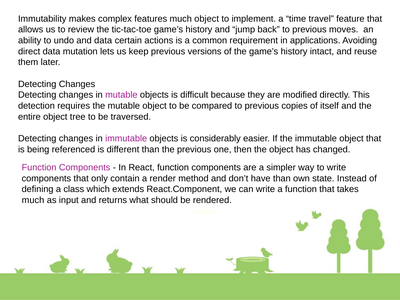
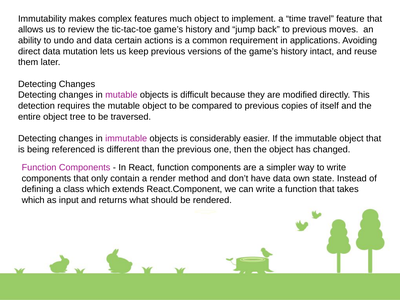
have than: than -> data
much at (33, 200): much -> which
